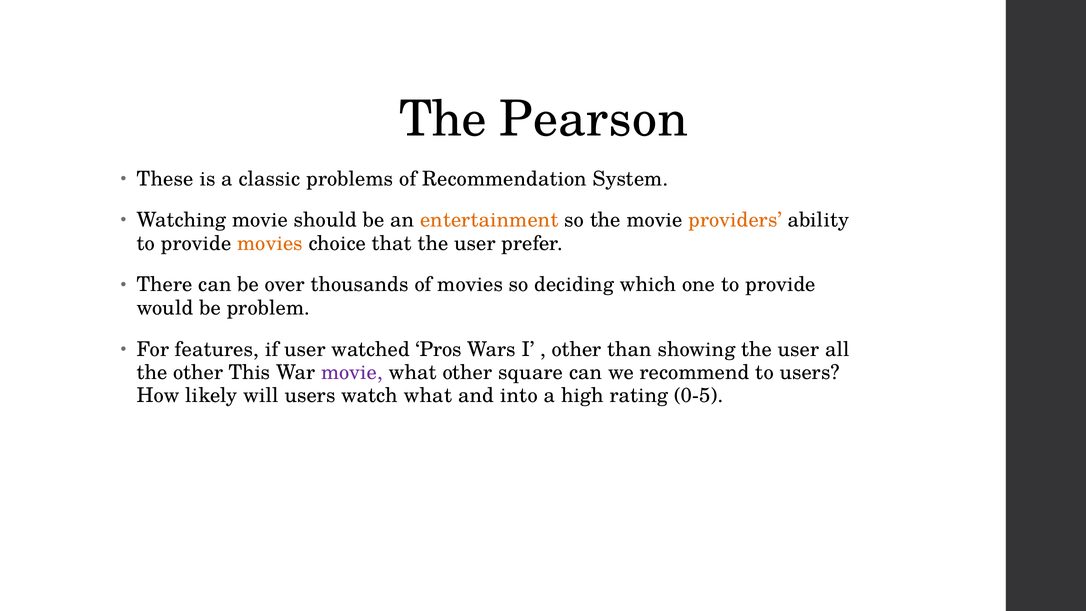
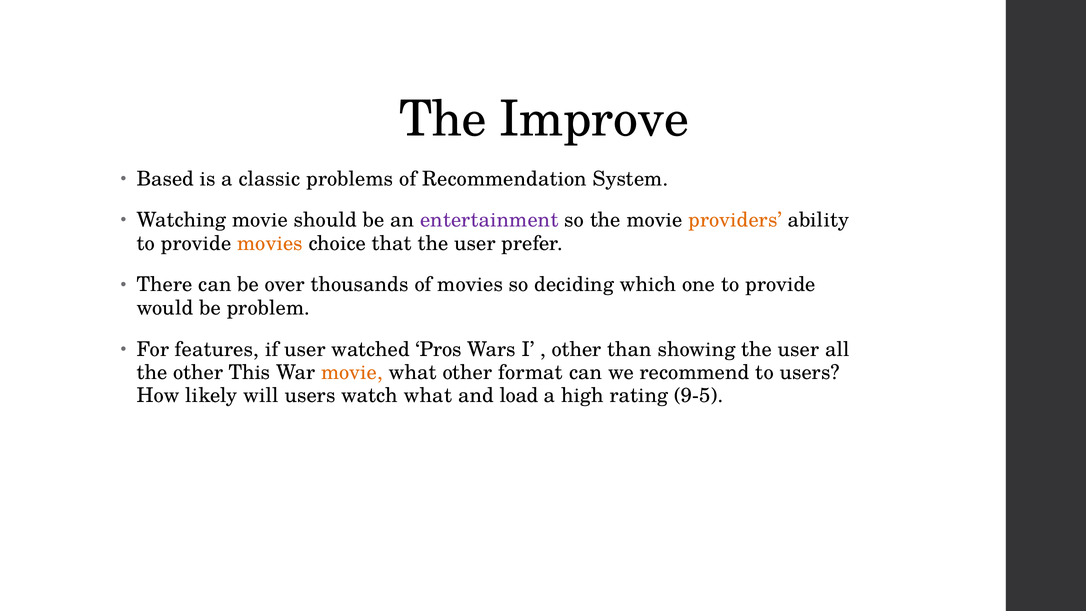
Pearson: Pearson -> Improve
These: These -> Based
entertainment colour: orange -> purple
movie at (352, 372) colour: purple -> orange
square: square -> format
into: into -> load
0-5: 0-5 -> 9-5
